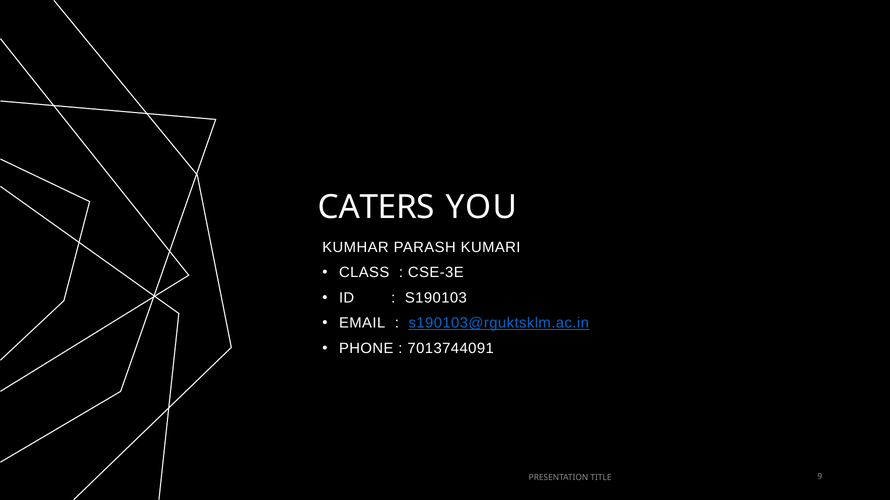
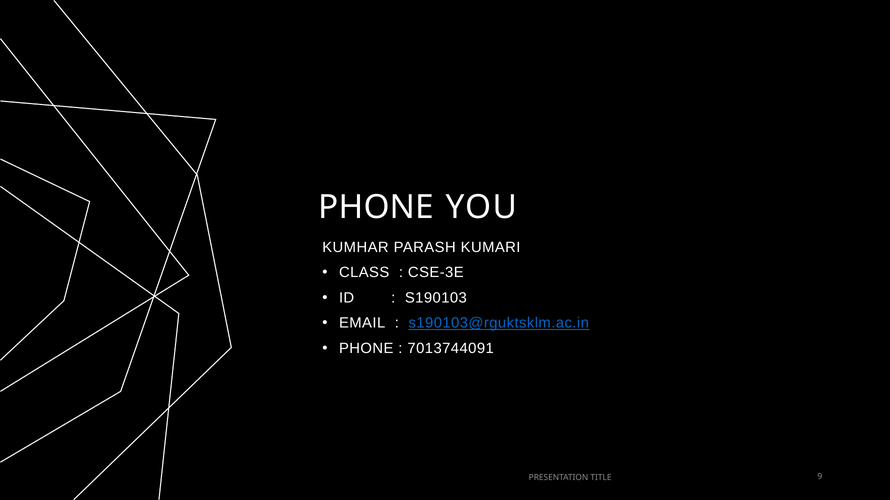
CATERS at (376, 208): CATERS -> PHONE
